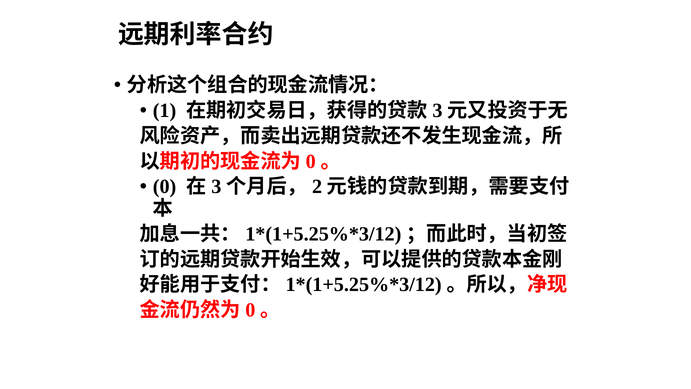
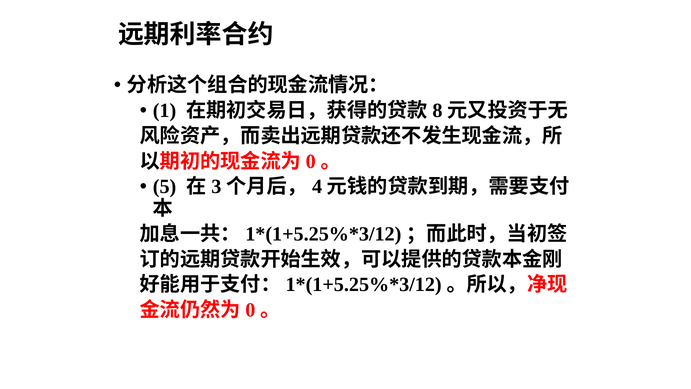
3 at (437, 111): 3 -> 8
0 at (165, 187): 0 -> 5
2: 2 -> 4
